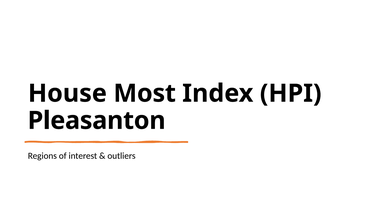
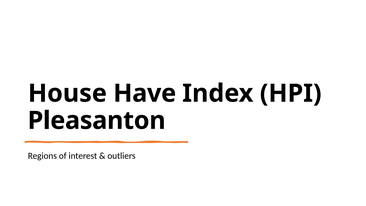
Most: Most -> Have
